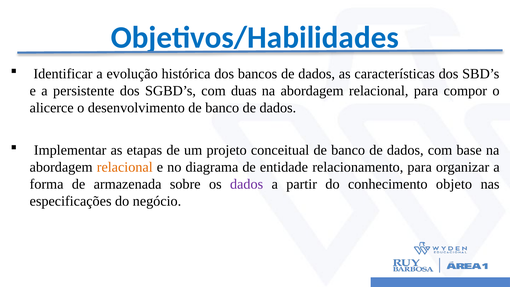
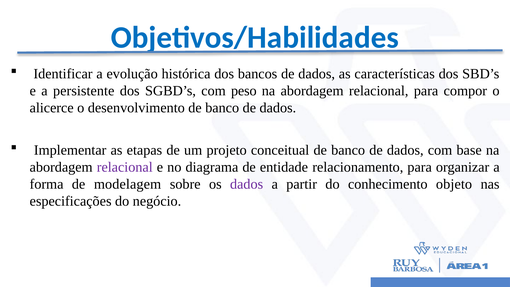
duas: duas -> peso
relacional at (125, 167) colour: orange -> purple
armazenada: armazenada -> modelagem
